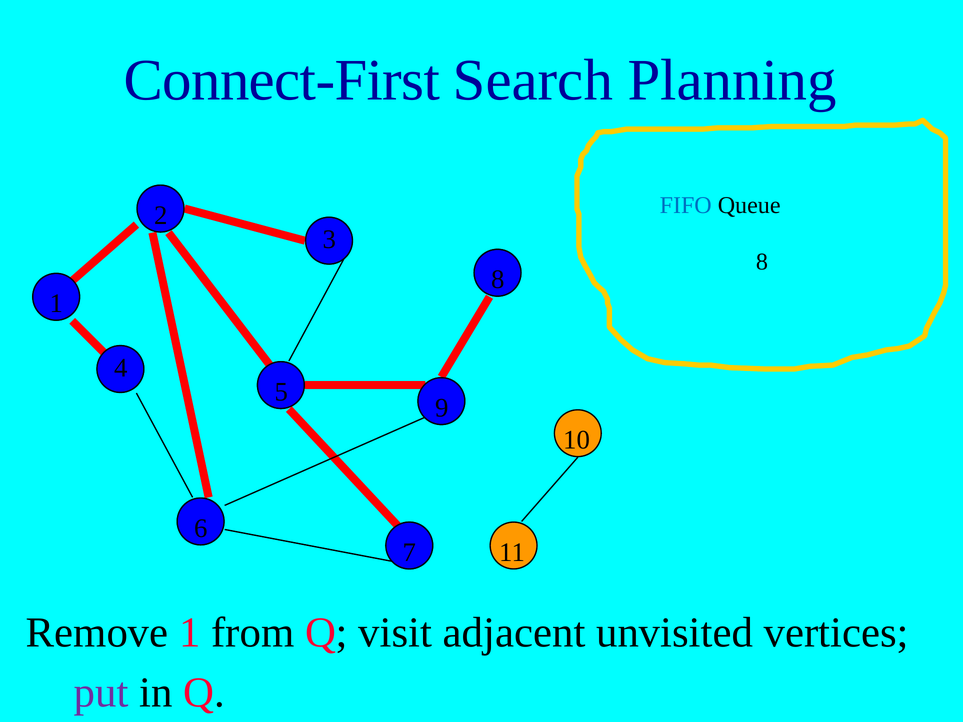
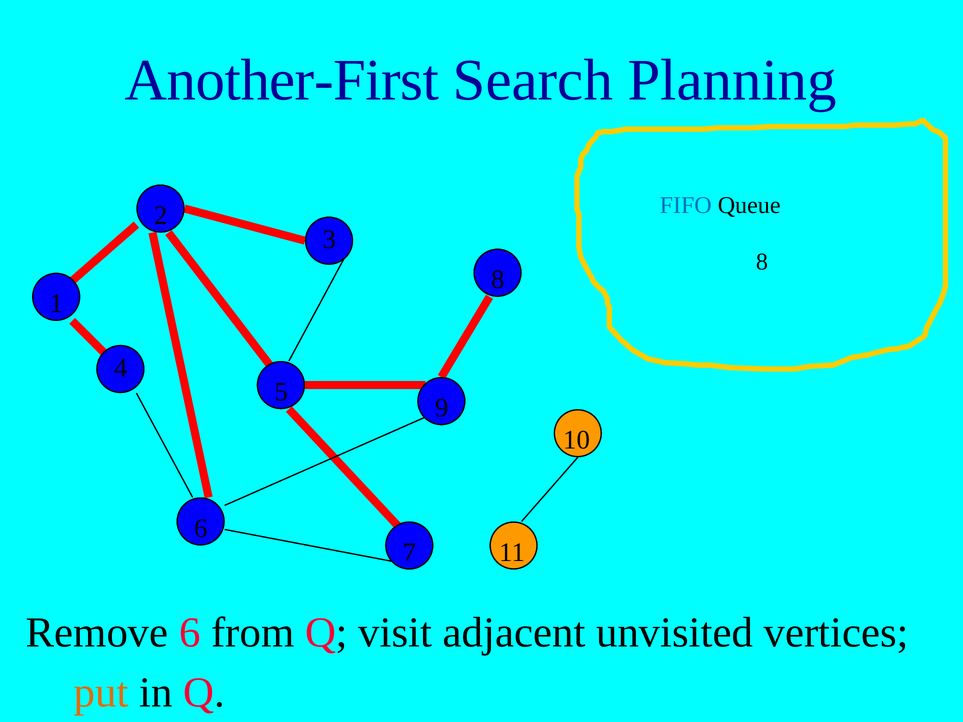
Connect-First: Connect-First -> Another-First
Remove 1: 1 -> 6
put colour: purple -> orange
